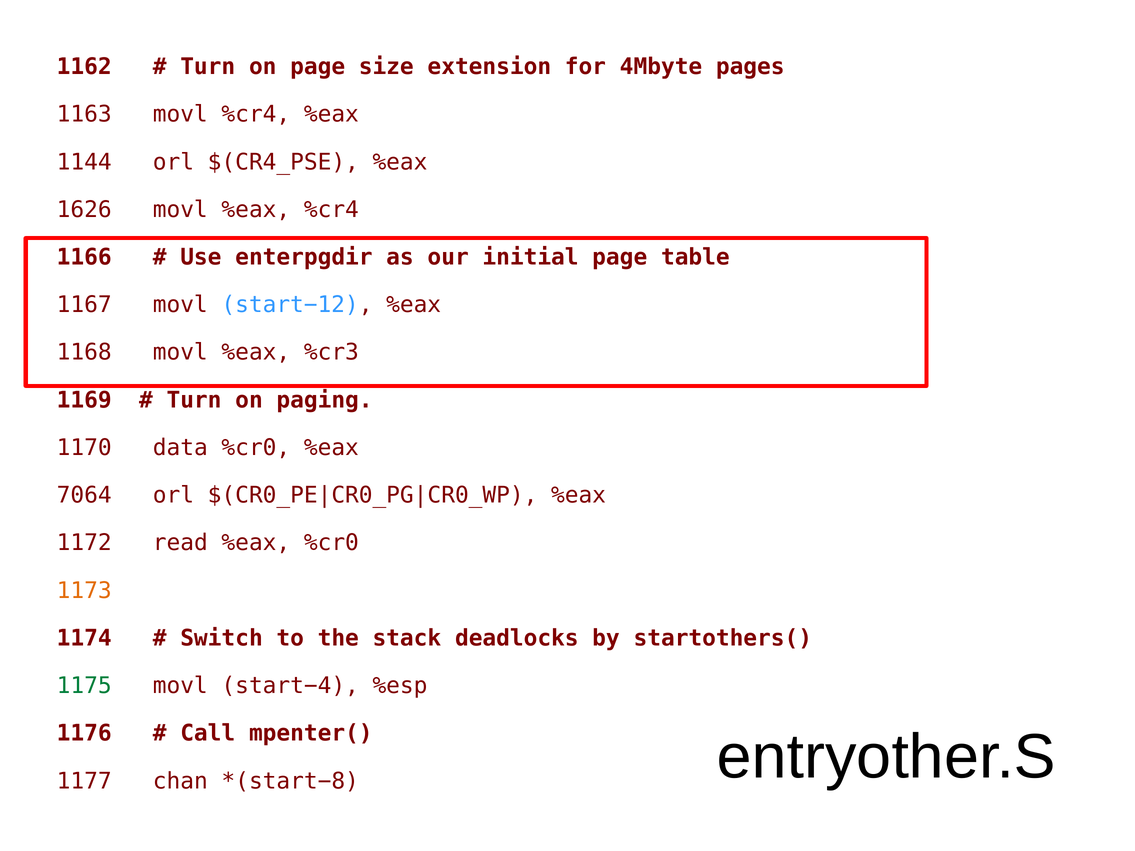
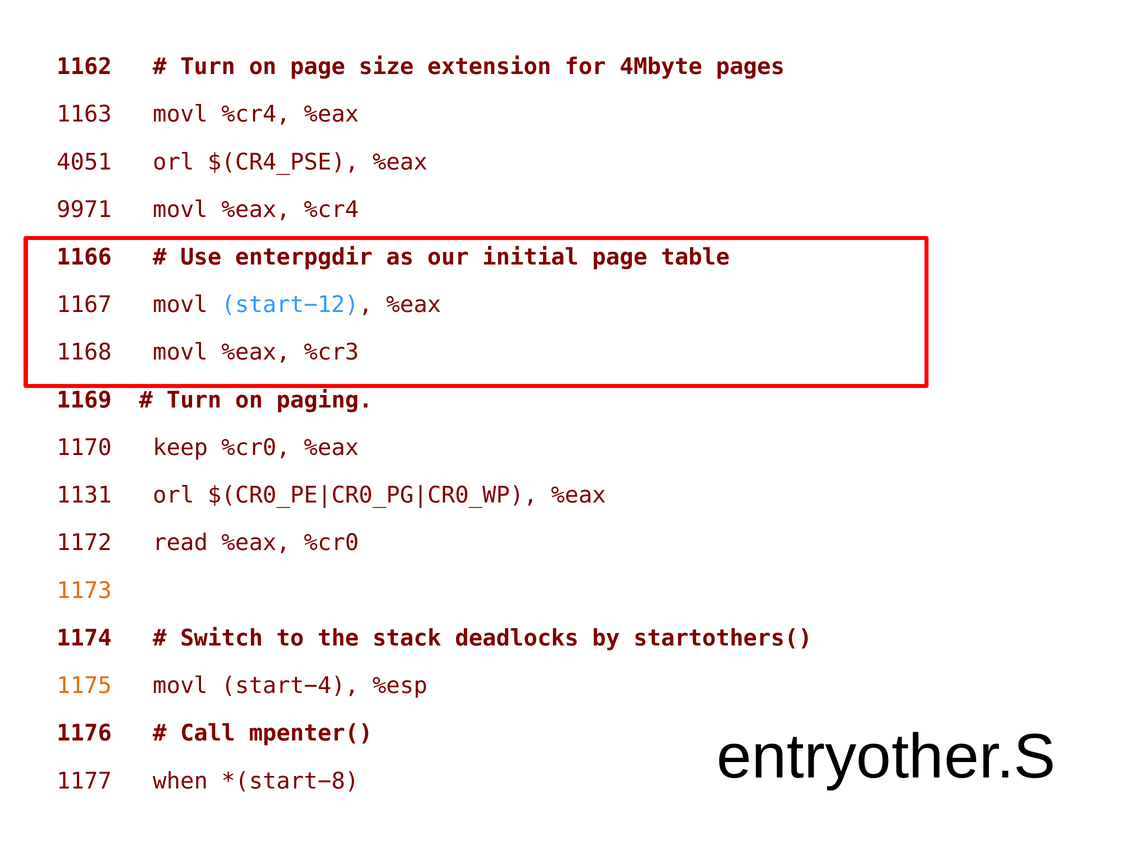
1144: 1144 -> 4051
1626: 1626 -> 9971
data: data -> keep
7064: 7064 -> 1131
1175 colour: green -> orange
chan: chan -> when
